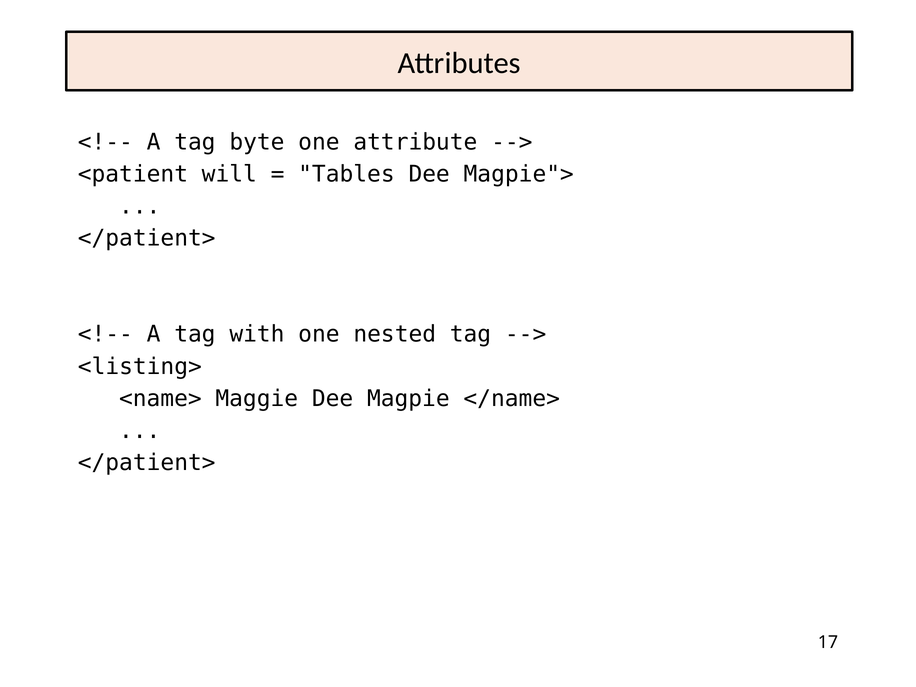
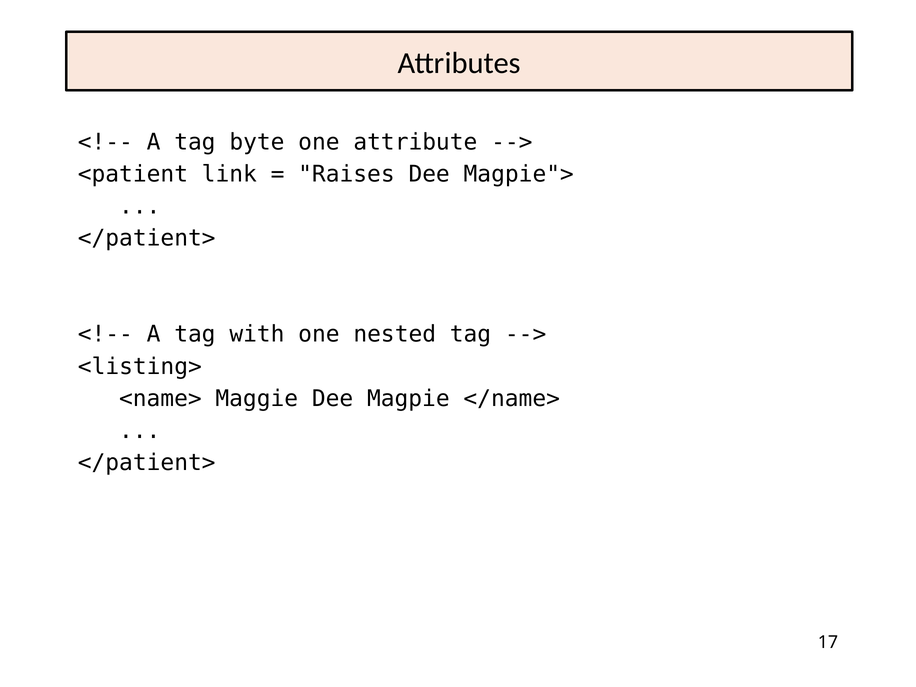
will: will -> link
Tables: Tables -> Raises
